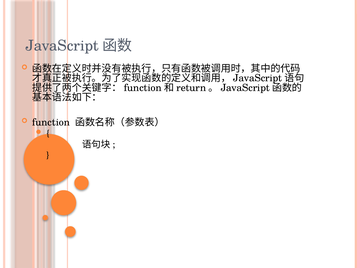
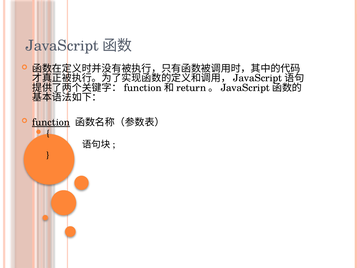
function underline: none -> present
